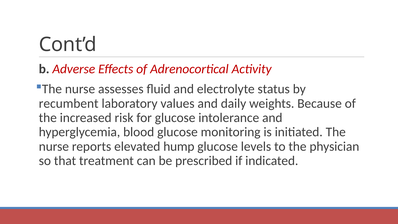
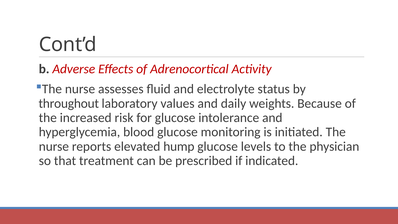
recumbent: recumbent -> throughout
